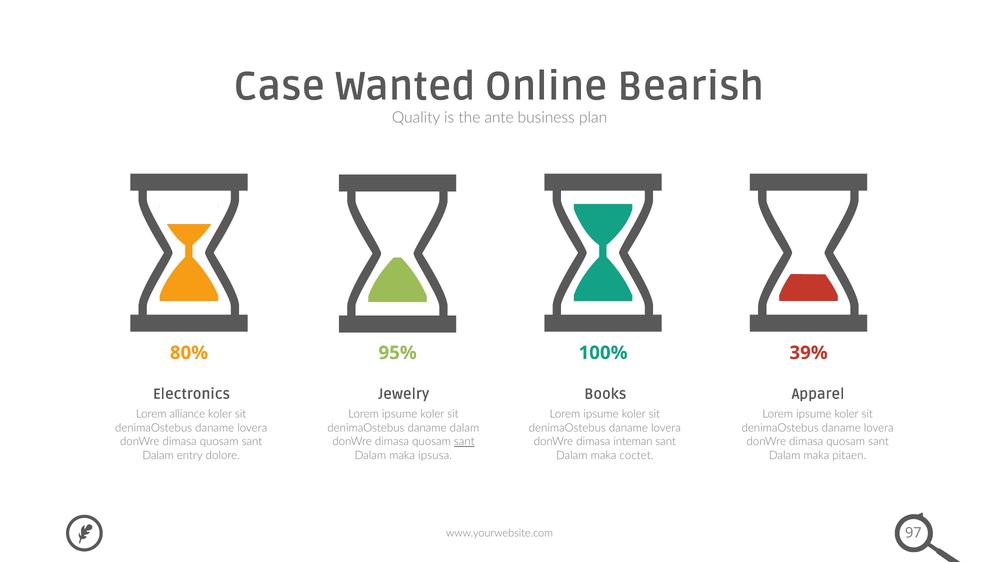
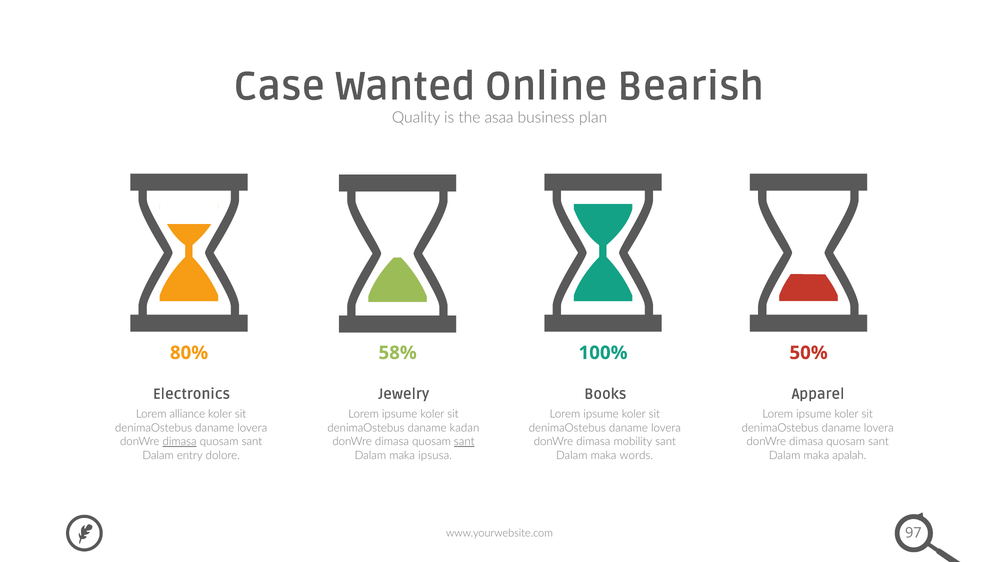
ante: ante -> asaa
95%: 95% -> 58%
39%: 39% -> 50%
daname dalam: dalam -> kadan
dimasa at (180, 441) underline: none -> present
inteman: inteman -> mobility
coctet: coctet -> words
pitaen: pitaen -> apalah
